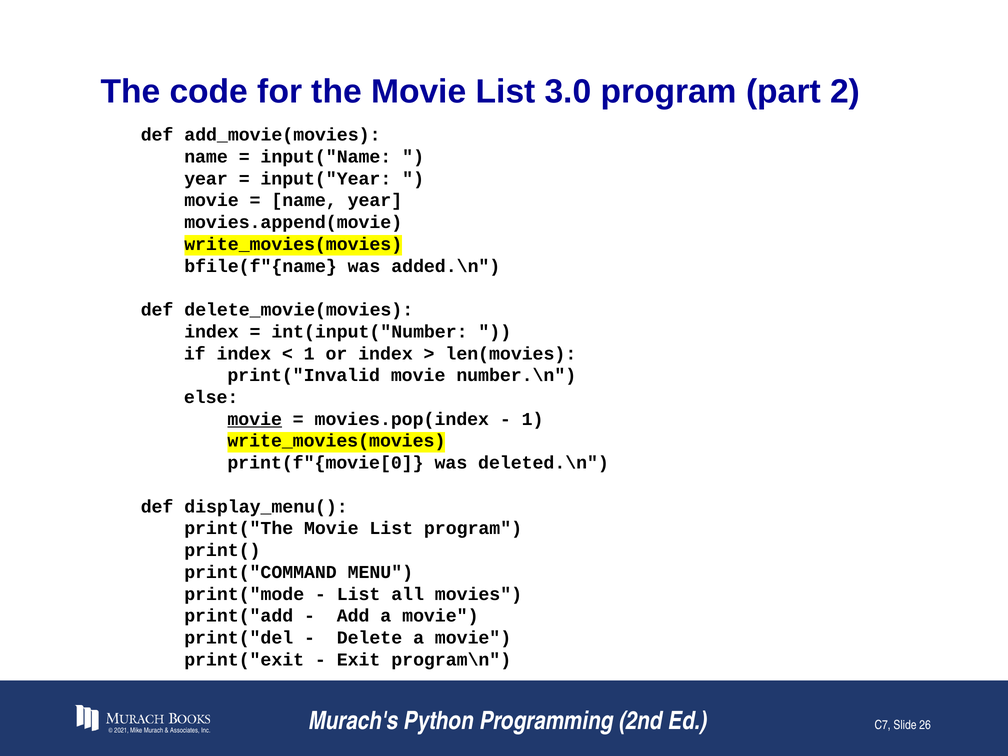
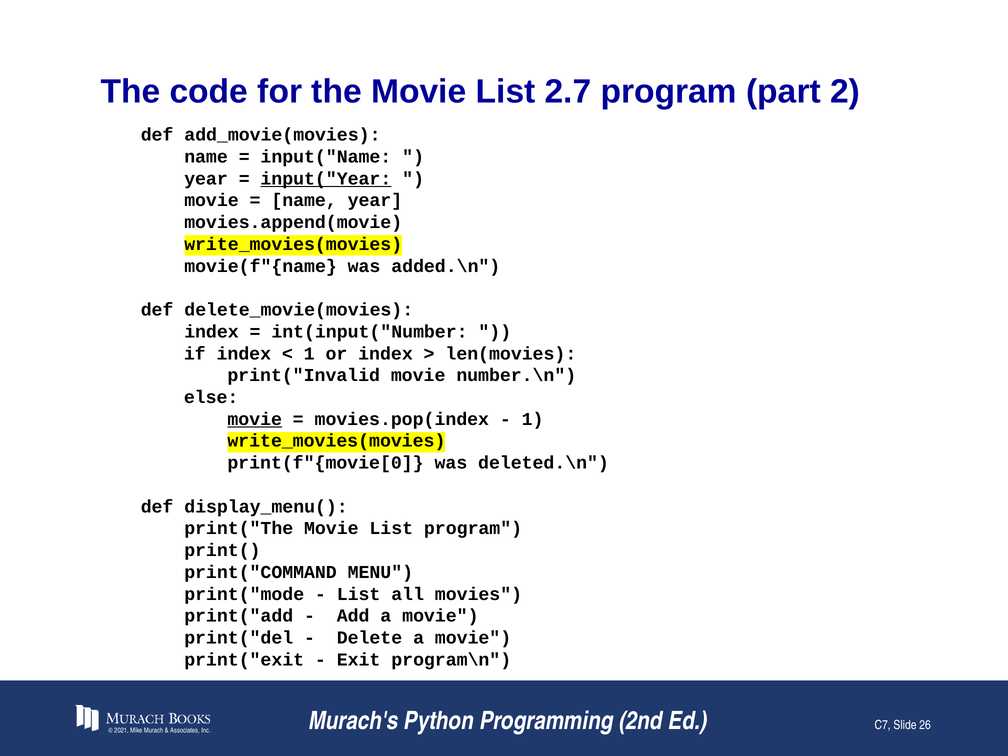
3.0: 3.0 -> 2.7
input("Year underline: none -> present
bfile(f"{name: bfile(f"{name -> movie(f"{name
